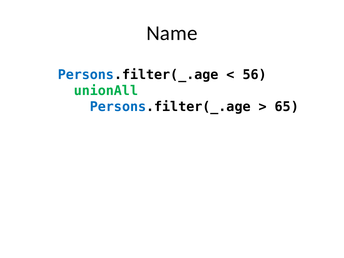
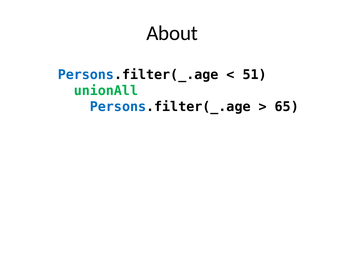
Name: Name -> About
56: 56 -> 51
